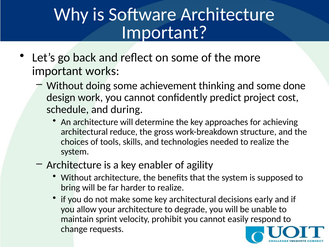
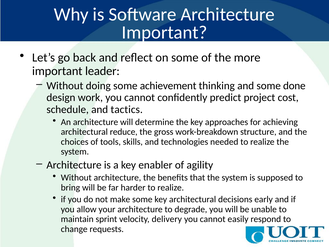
works: works -> leader
during: during -> tactics
prohibit: prohibit -> delivery
